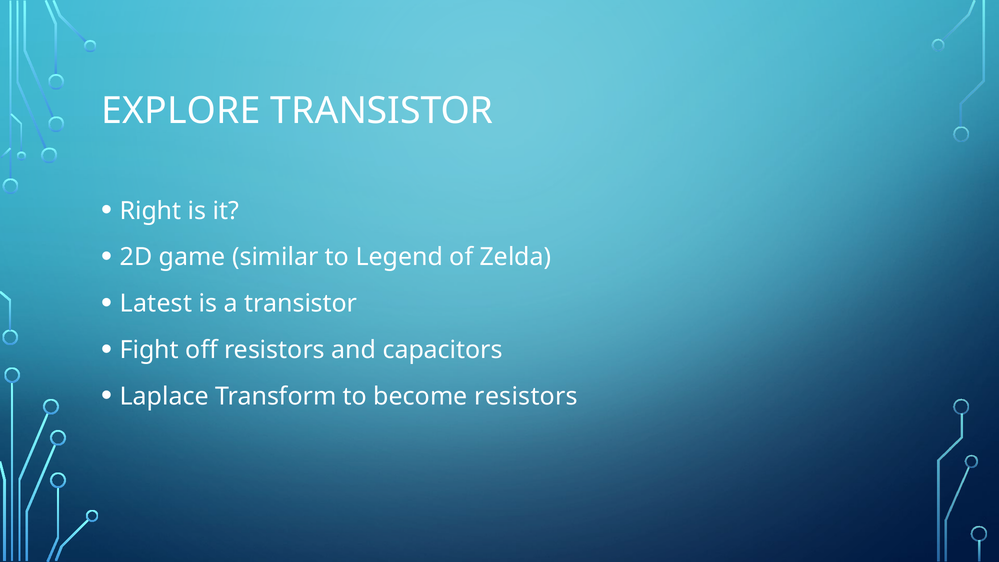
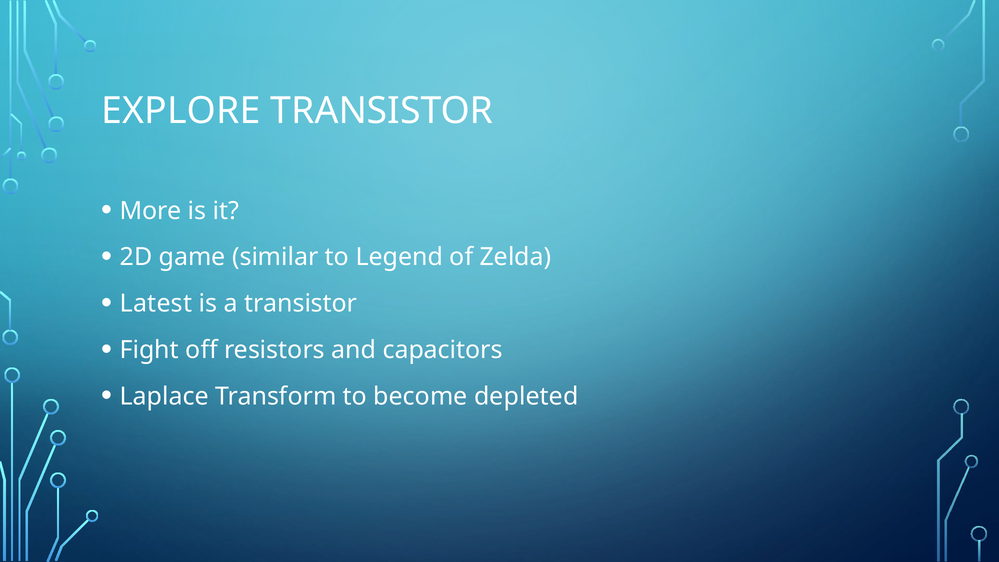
Right: Right -> More
become resistors: resistors -> depleted
